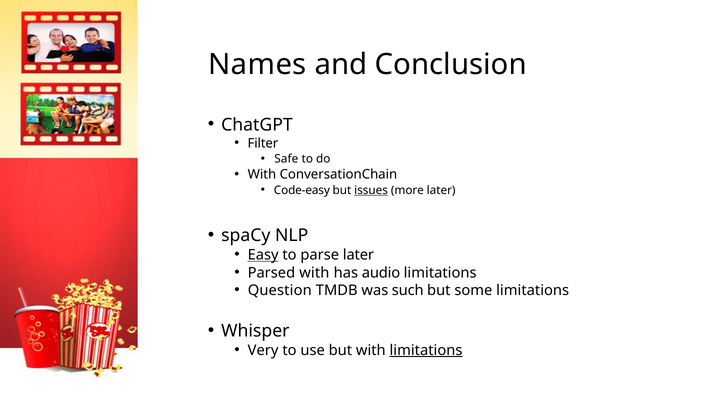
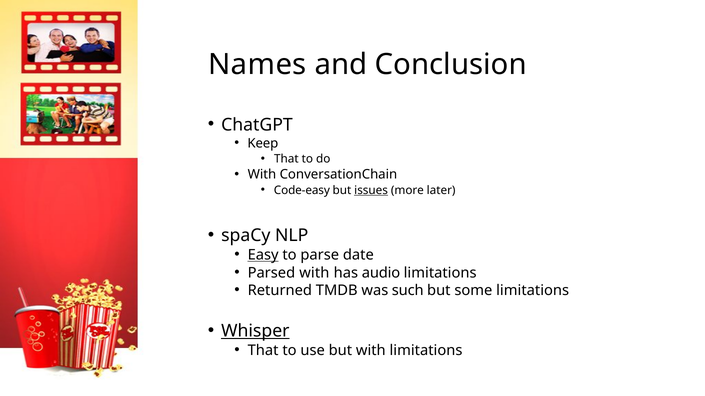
Filter: Filter -> Keep
Safe at (286, 159): Safe -> That
parse later: later -> date
Question: Question -> Returned
Whisper underline: none -> present
Very at (263, 351): Very -> That
limitations at (426, 351) underline: present -> none
